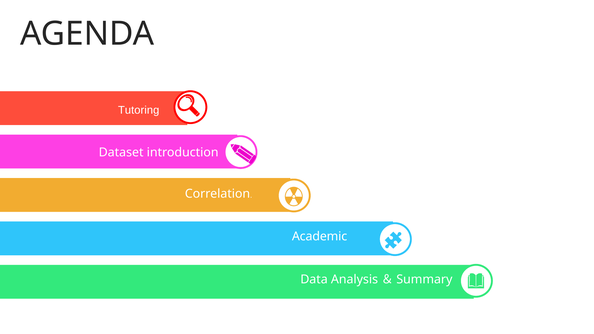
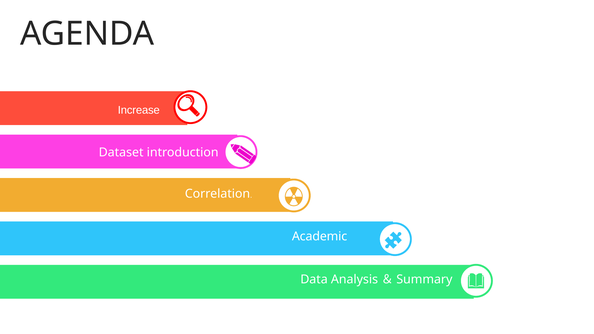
Tutoring: Tutoring -> Increase
